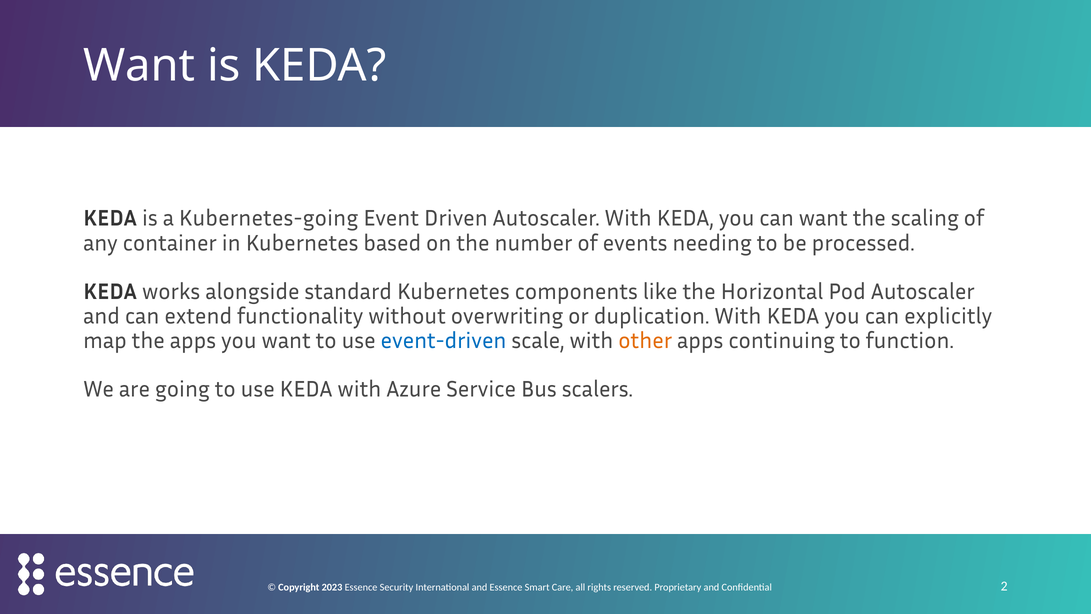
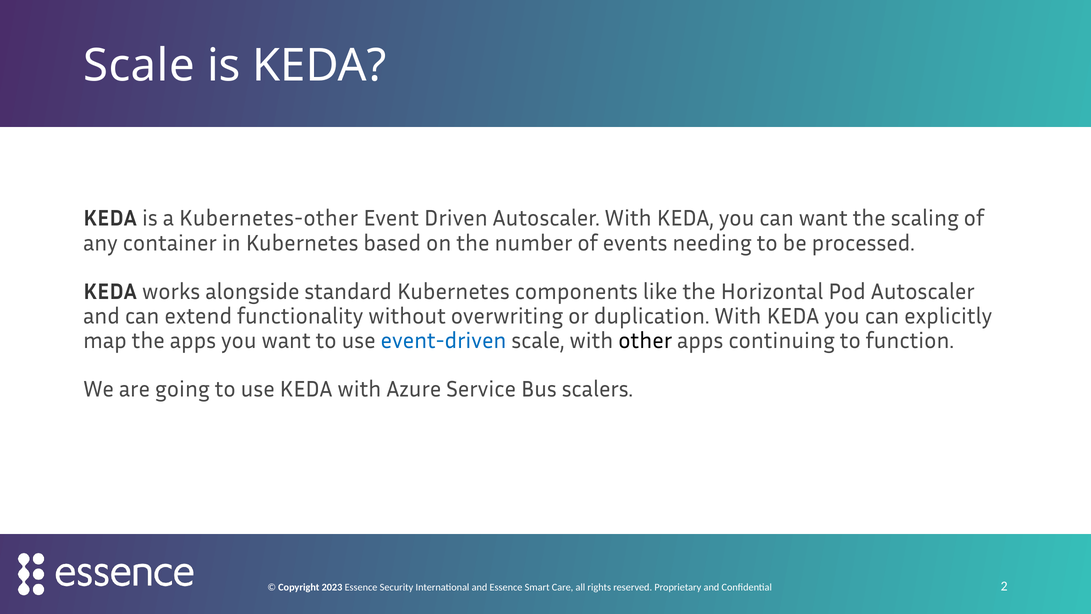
Want at (139, 66): Want -> Scale
Kubernetes-going: Kubernetes-going -> Kubernetes-other
other colour: orange -> black
